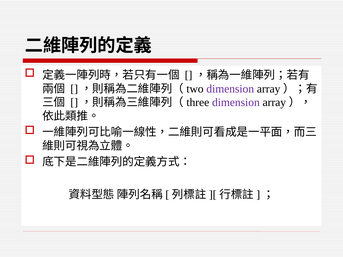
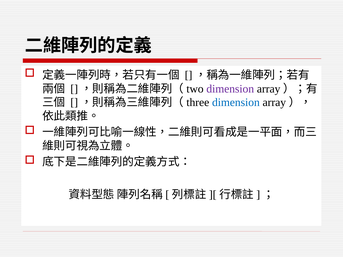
dimension at (236, 103) colour: purple -> blue
